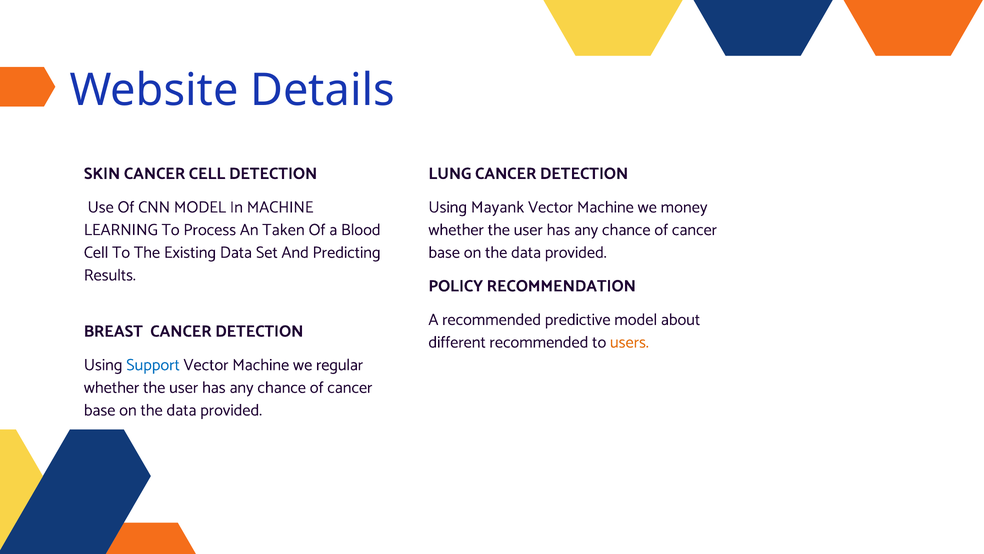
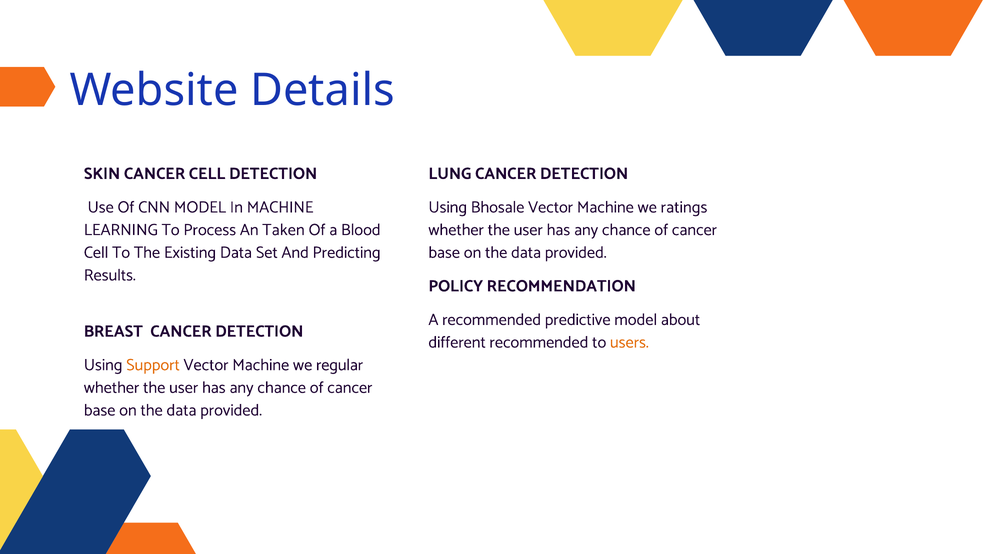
Mayank: Mayank -> Bhosale
money: money -> ratings
Support colour: blue -> orange
